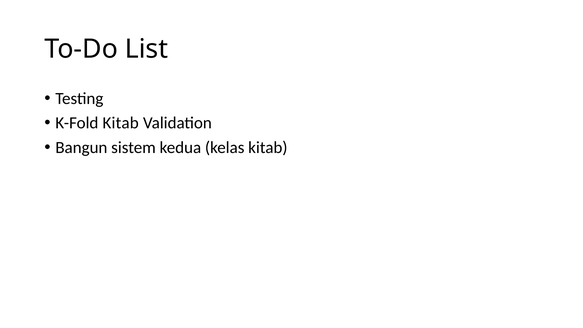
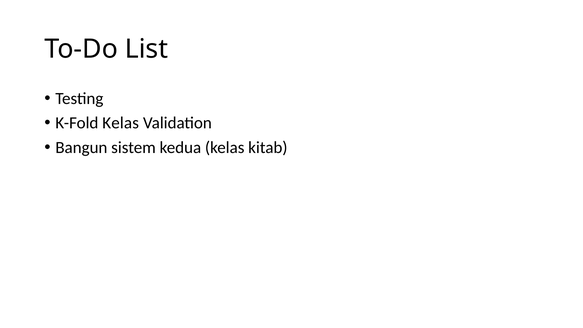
K-Fold Kitab: Kitab -> Kelas
